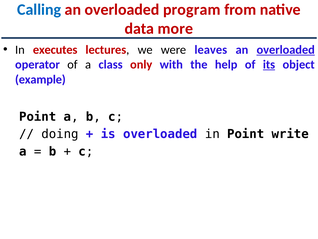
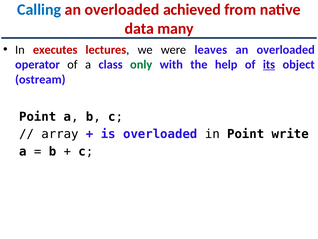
program: program -> achieved
more: more -> many
overloaded at (286, 50) underline: present -> none
only colour: red -> green
example: example -> ostream
doing: doing -> array
